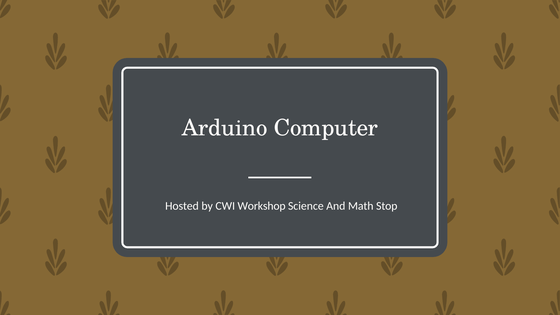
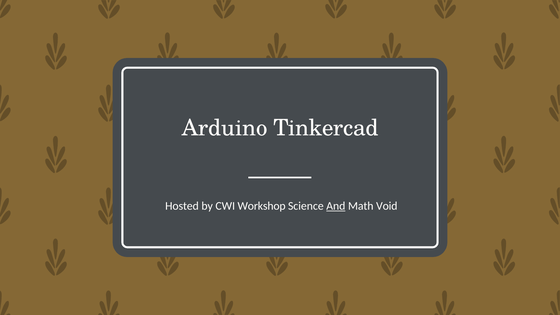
Computer: Computer -> Tinkercad
And underline: none -> present
Stop: Stop -> Void
